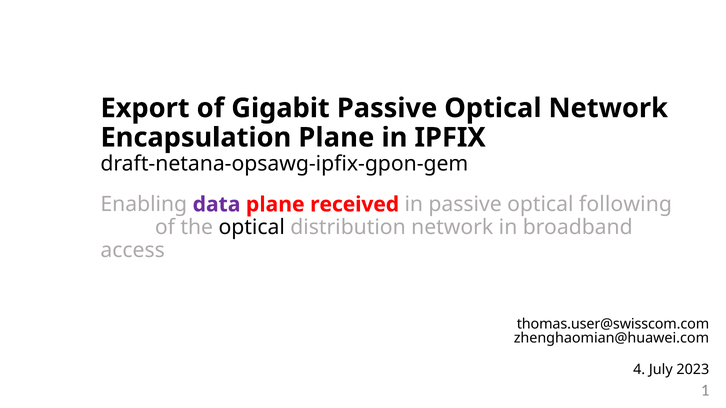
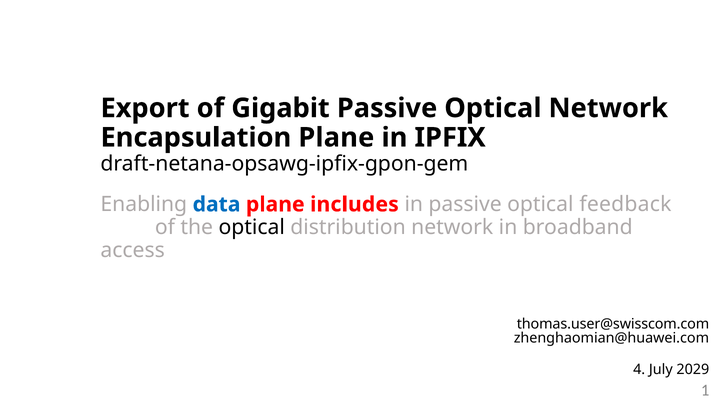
data colour: purple -> blue
received: received -> includes
following: following -> feedback
2023: 2023 -> 2029
